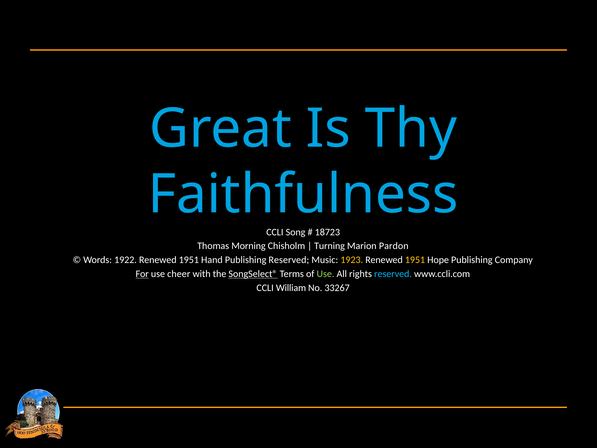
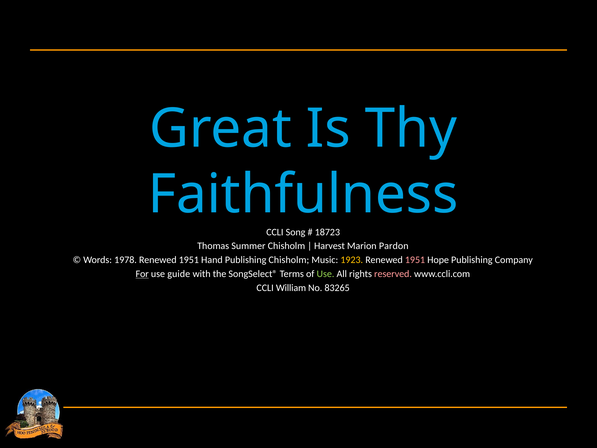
Morning: Morning -> Summer
Turning: Turning -> Harvest
1922: 1922 -> 1978
Publishing Reserved: Reserved -> Chisholm
1951 at (415, 260) colour: yellow -> pink
cheer: cheer -> guide
SongSelect® underline: present -> none
reserved at (393, 274) colour: light blue -> pink
33267: 33267 -> 83265
